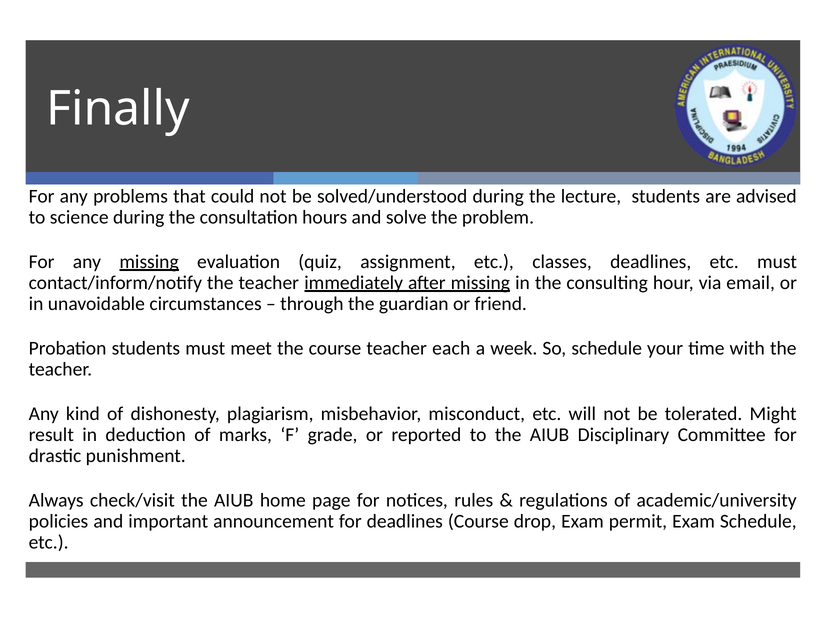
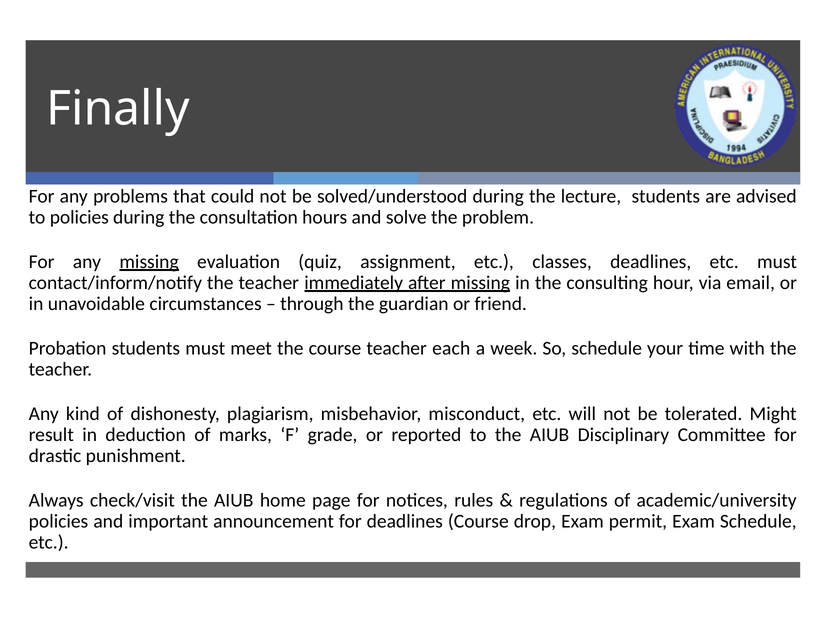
to science: science -> policies
